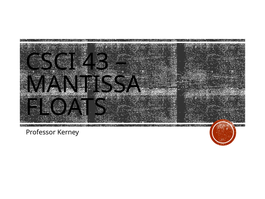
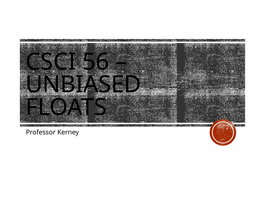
43: 43 -> 56
MANTISSA: MANTISSA -> UNBIASED
